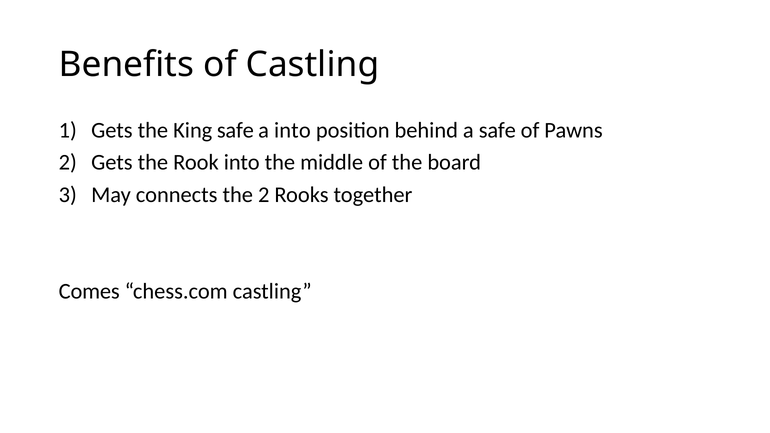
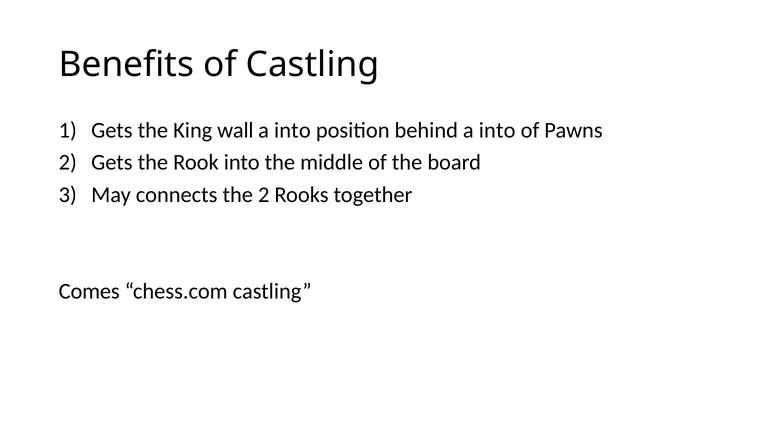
King safe: safe -> wall
behind a safe: safe -> into
